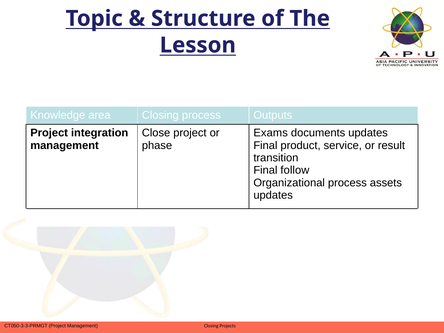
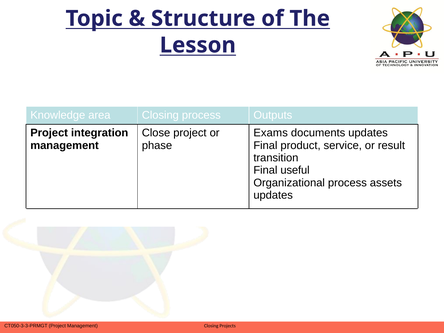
follow: follow -> useful
